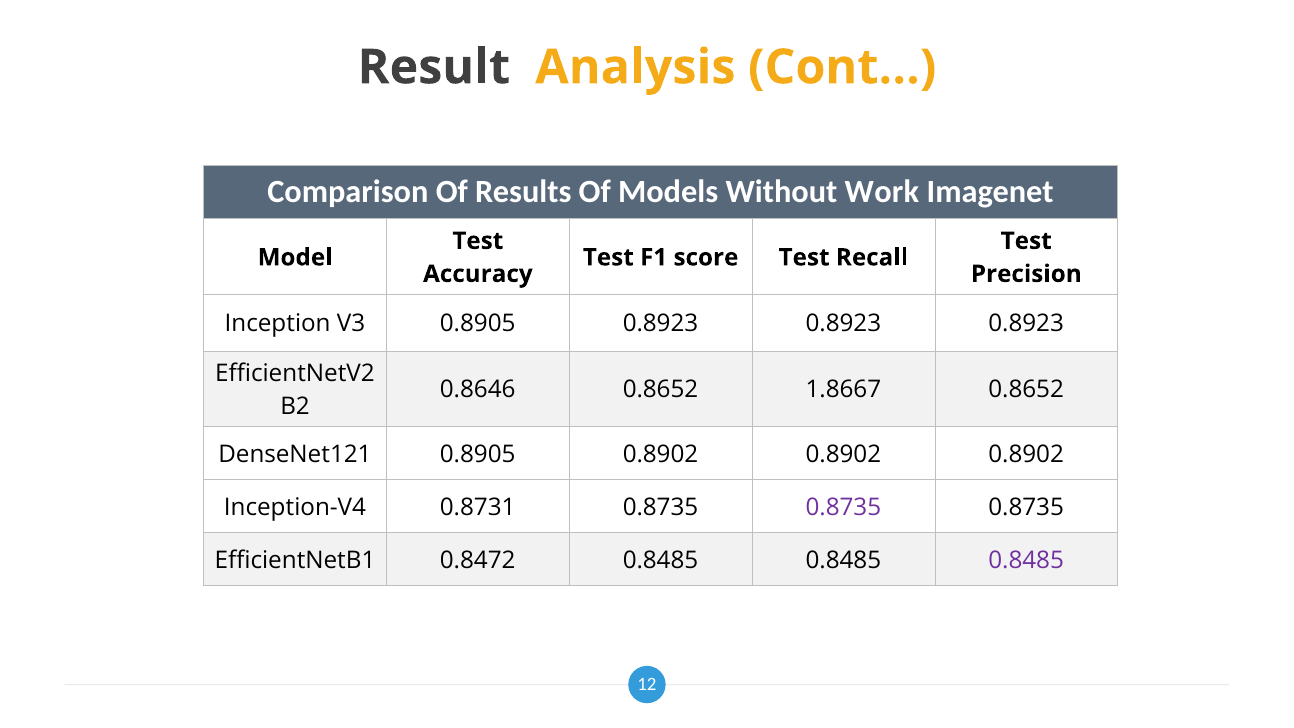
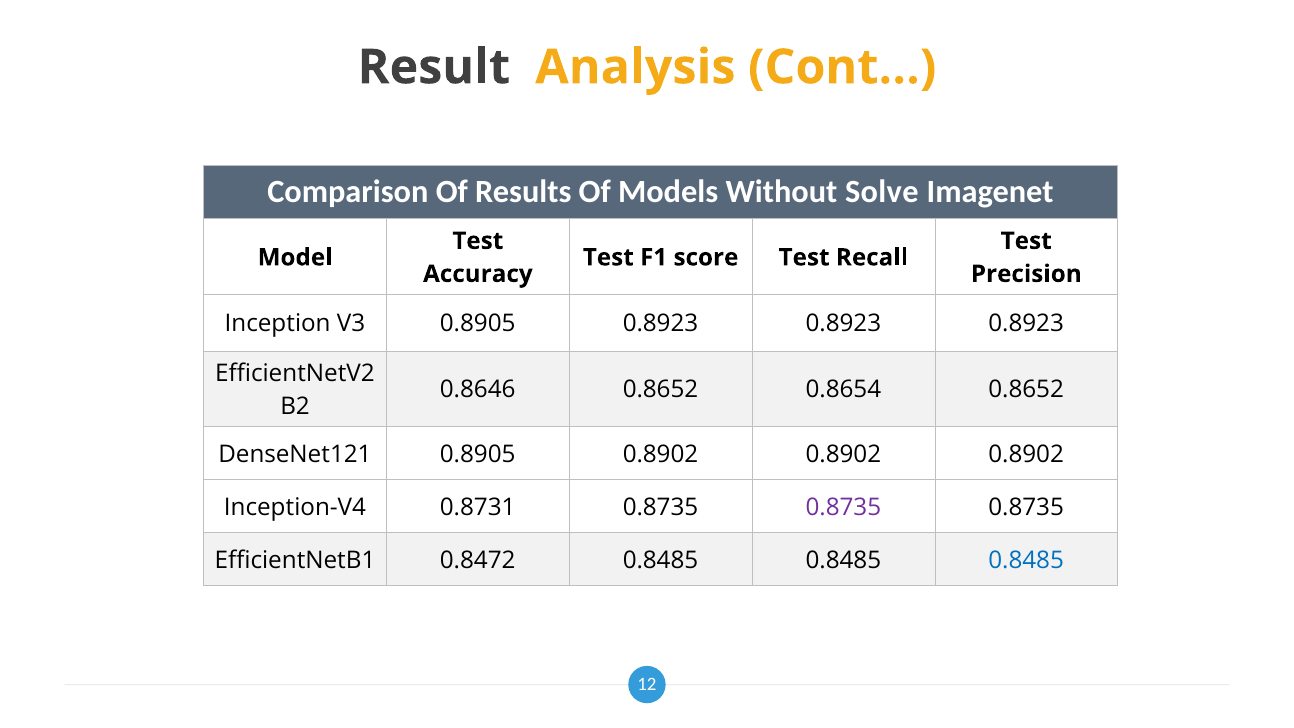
Work: Work -> Solve
1.8667: 1.8667 -> 0.8654
0.8485 at (1026, 560) colour: purple -> blue
